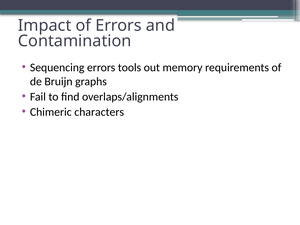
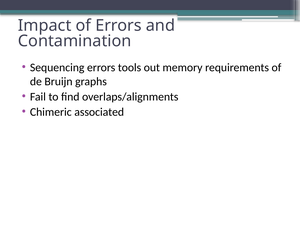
characters: characters -> associated
